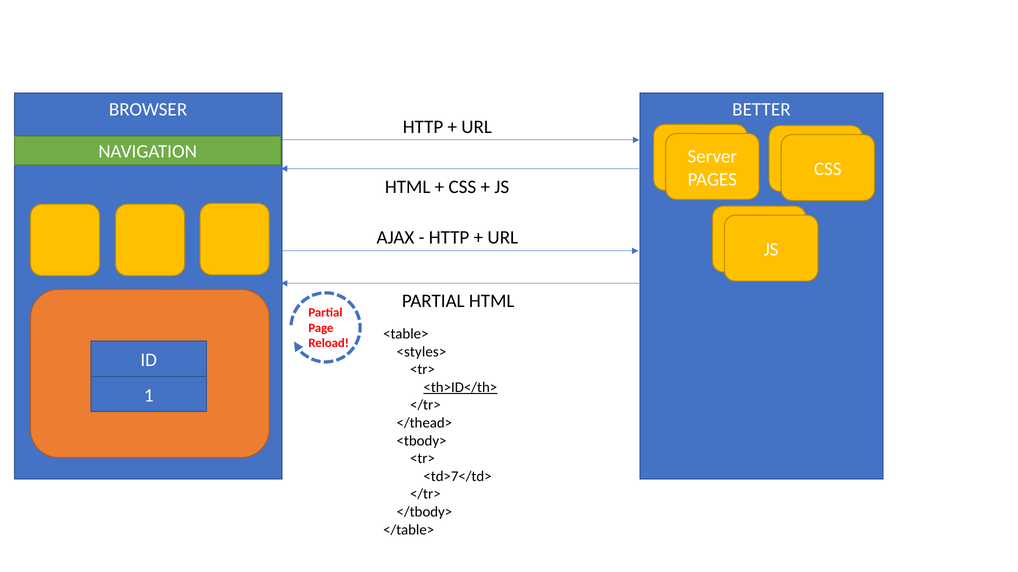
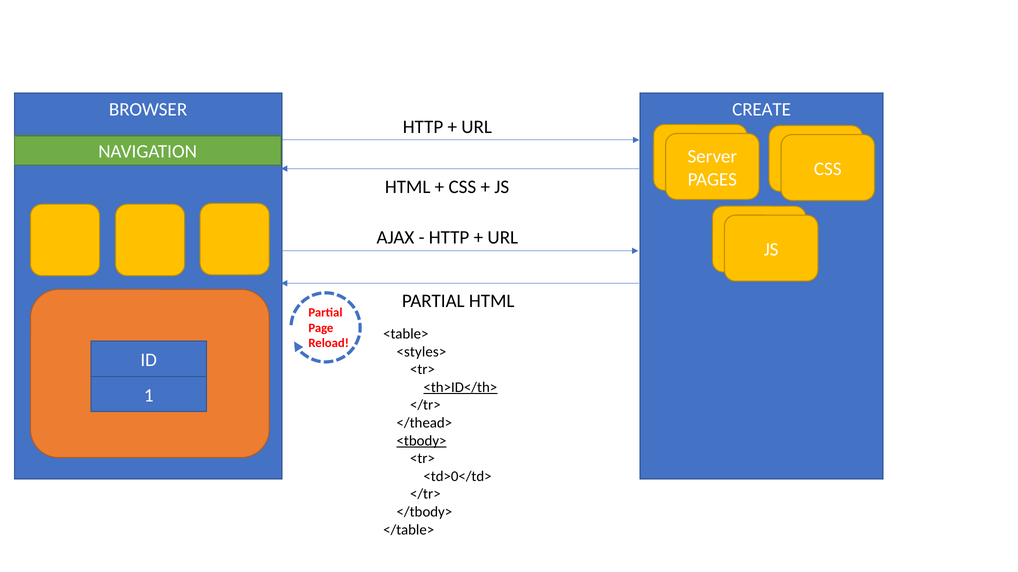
BETTER: BETTER -> CREATE
<tbody> underline: none -> present
<td>7</td>: <td>7</td> -> <td>0</td>
